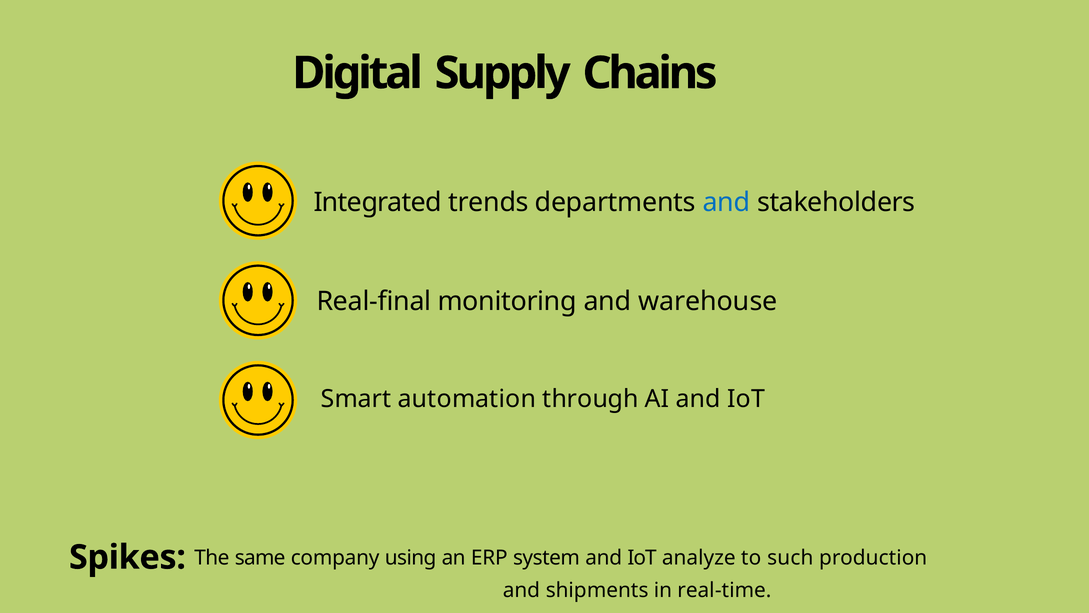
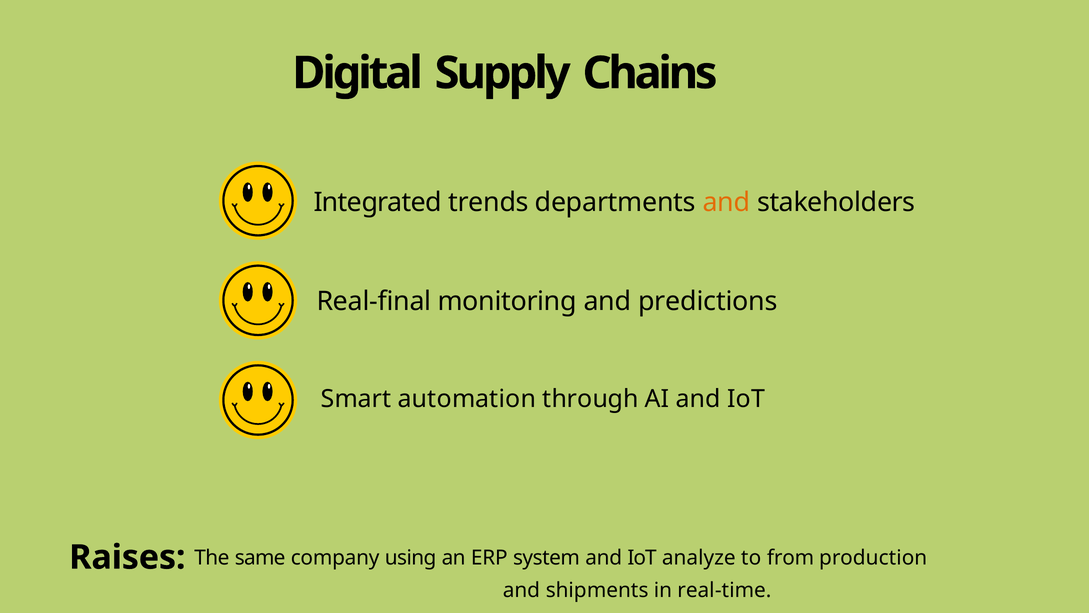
and at (727, 202) colour: blue -> orange
warehouse: warehouse -> predictions
Spikes: Spikes -> Raises
such: such -> from
